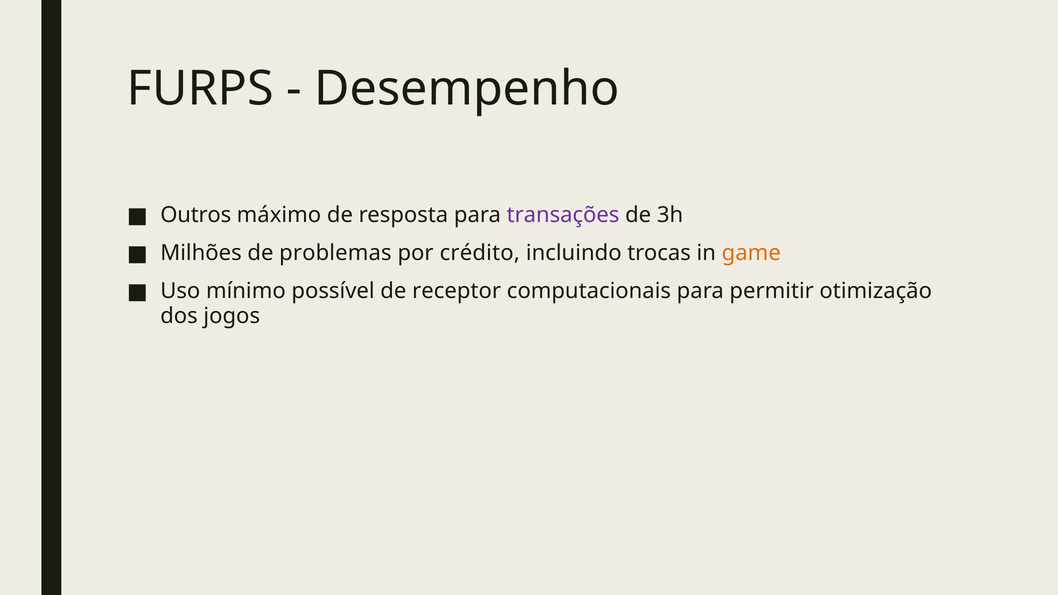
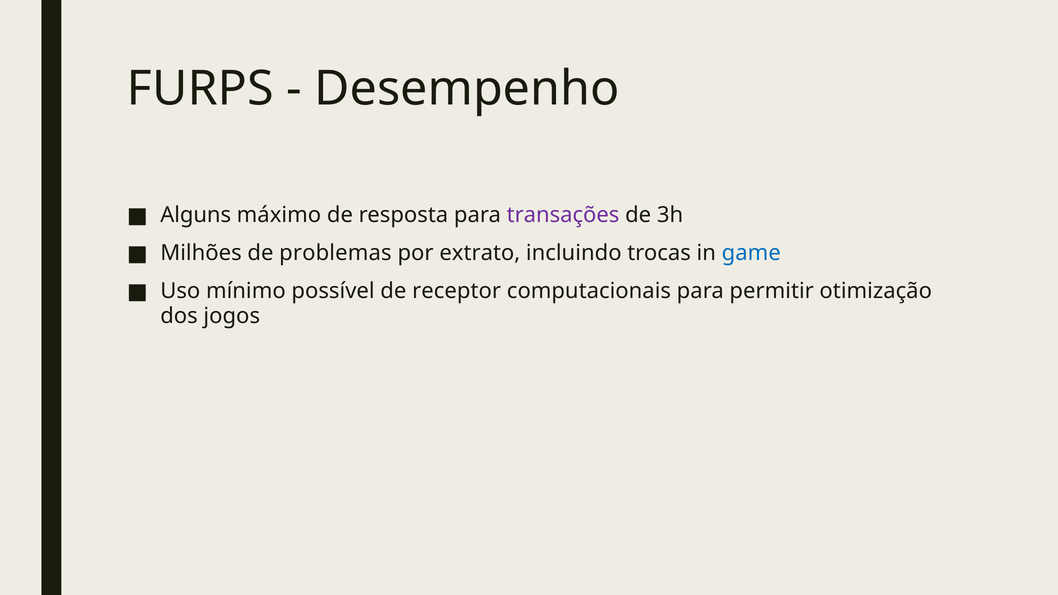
Outros: Outros -> Alguns
crédito: crédito -> extrato
game colour: orange -> blue
